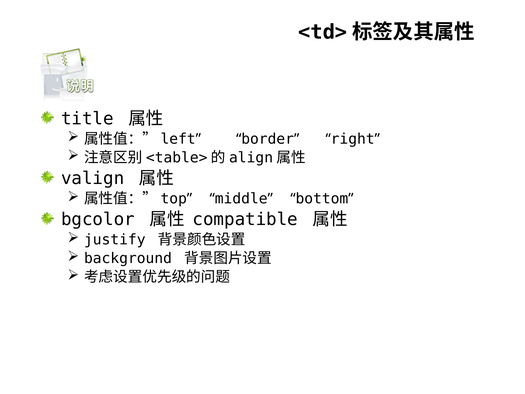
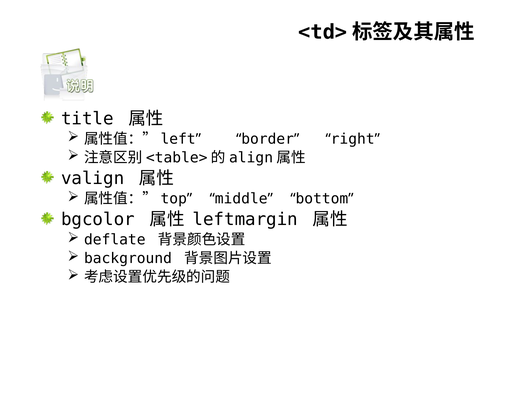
compatible: compatible -> leftmargin
justify: justify -> deflate
